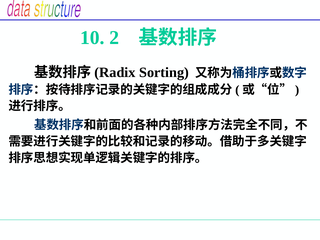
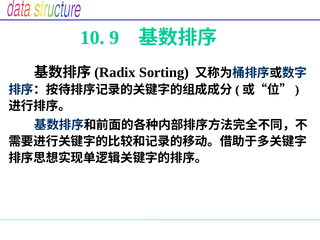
2: 2 -> 9
